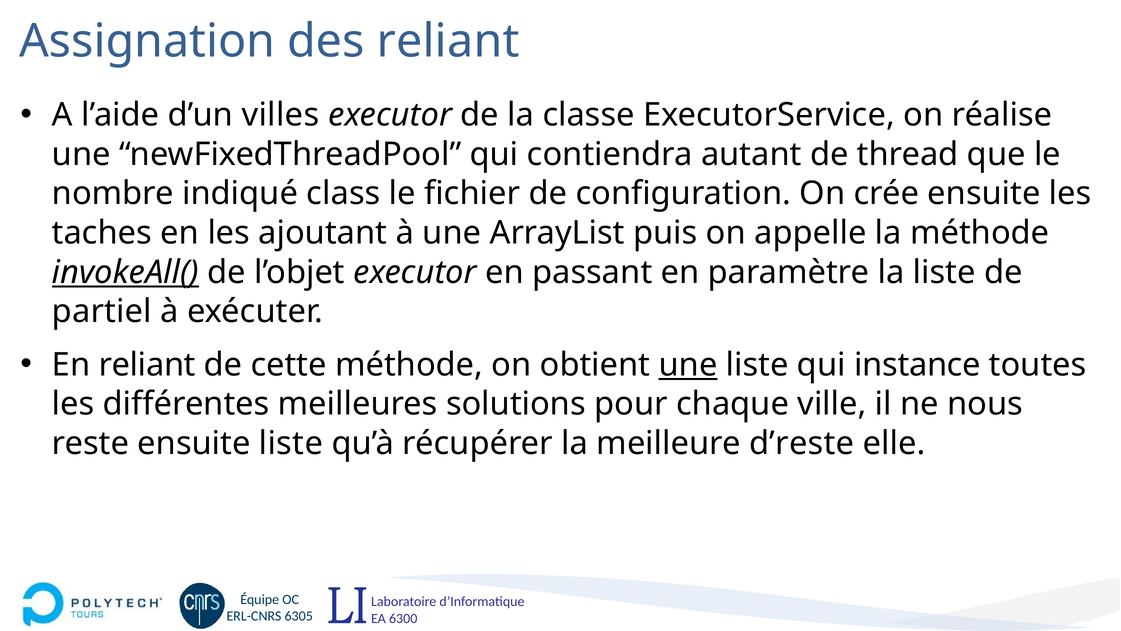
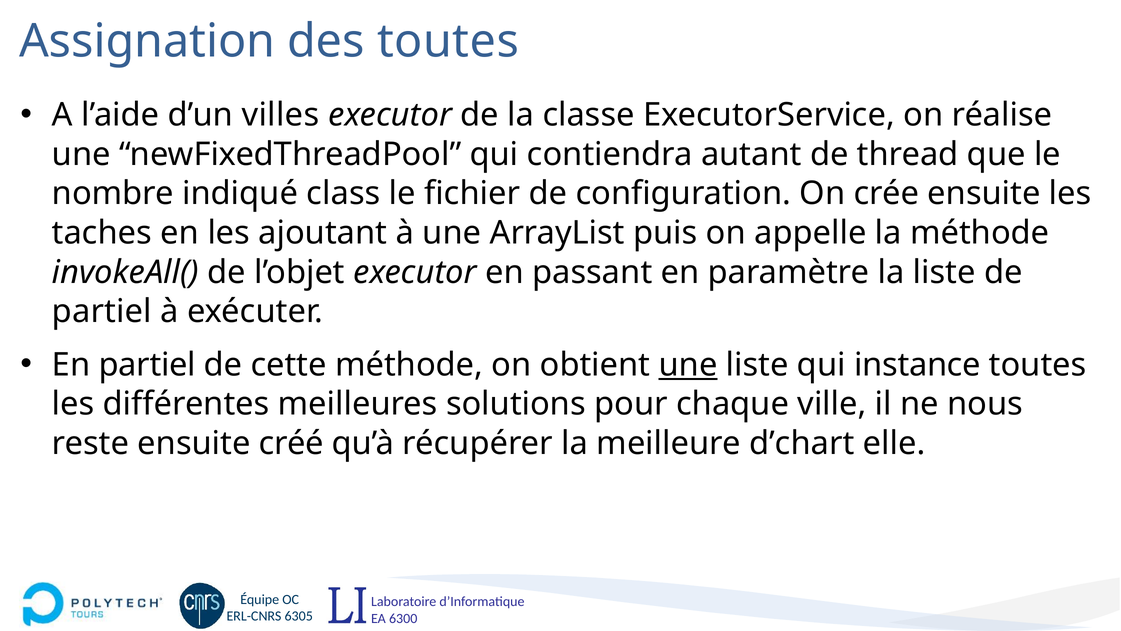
des reliant: reliant -> toutes
invokeAll( underline: present -> none
En reliant: reliant -> partiel
ensuite liste: liste -> créé
d’reste: d’reste -> d’chart
